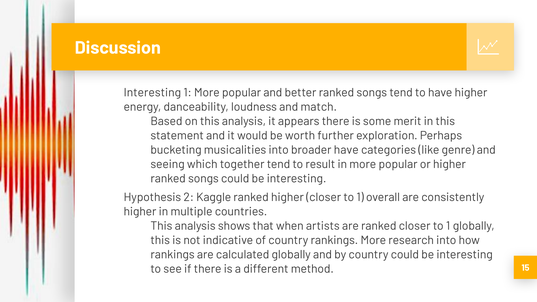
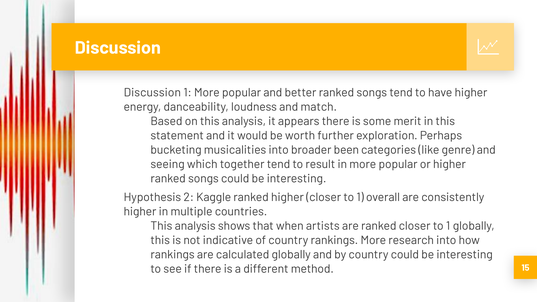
Interesting at (152, 93): Interesting -> Discussion
broader have: have -> been
